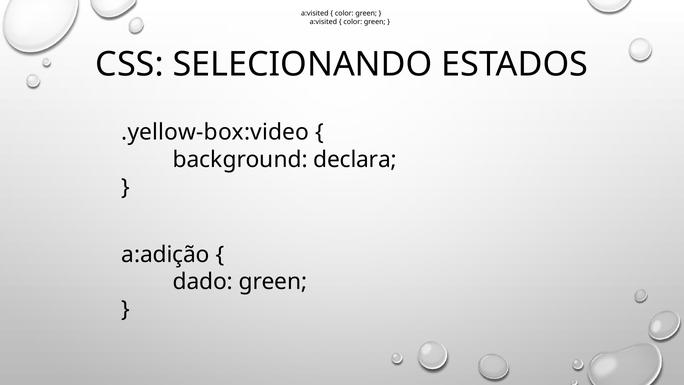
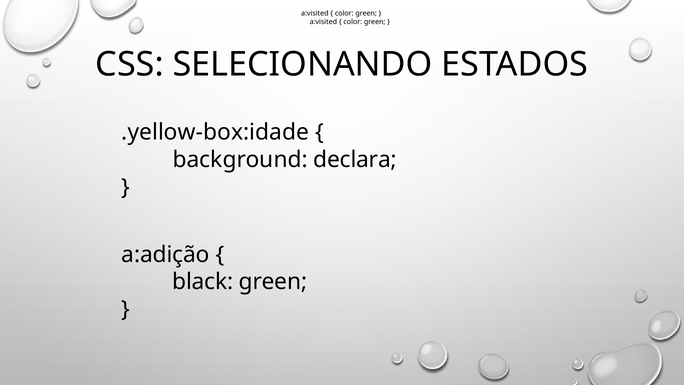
.yellow-box:video: .yellow-box:video -> .yellow-box:idade
dado: dado -> black
